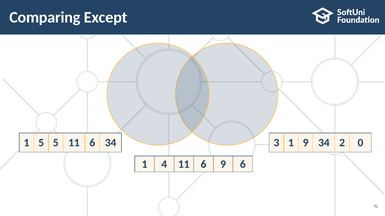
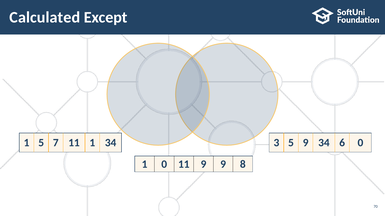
Comparing: Comparing -> Calculated
5 5: 5 -> 7
6 at (92, 143): 6 -> 1
3 1: 1 -> 5
2: 2 -> 6
1 4: 4 -> 0
6 at (203, 165): 6 -> 9
9 6: 6 -> 8
